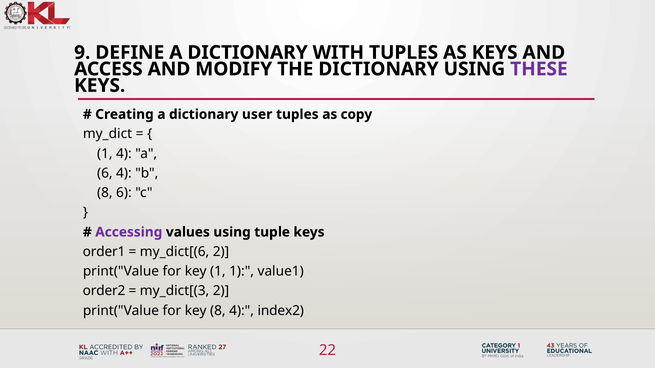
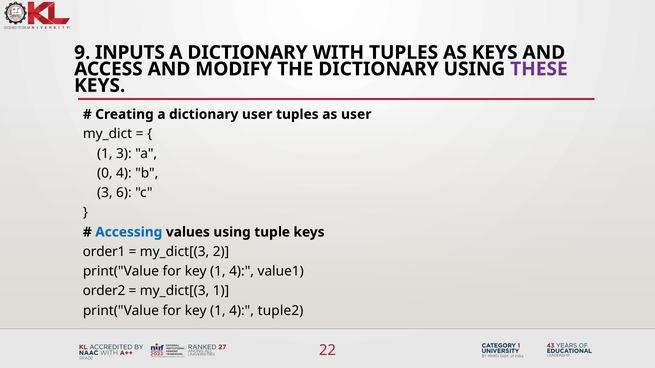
DEFINE: DEFINE -> INPUTS
as copy: copy -> user
1 4: 4 -> 3
6 at (105, 173): 6 -> 0
8 at (105, 193): 8 -> 3
Accessing colour: purple -> blue
my_dict[(6 at (175, 252): my_dict[(6 -> my_dict[(3
1 at (242, 272): 1 -> 4
my_dict[(3 2: 2 -> 1
8 at (218, 311): 8 -> 1
index2: index2 -> tuple2
